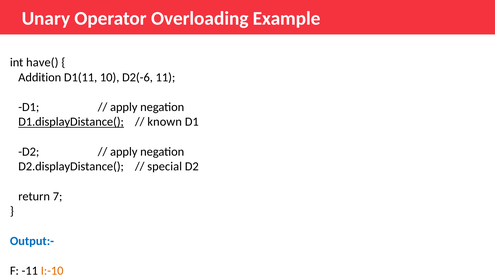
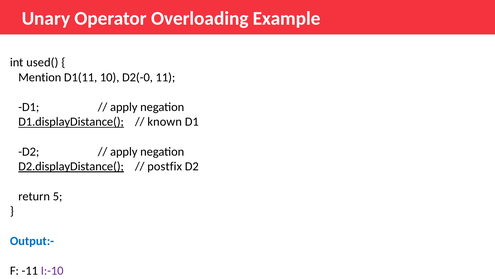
have(: have( -> used(
Addition: Addition -> Mention
D2(-6: D2(-6 -> D2(-0
D2.displayDistance( underline: none -> present
special: special -> postfix
return 7: 7 -> 5
I:-10 colour: orange -> purple
